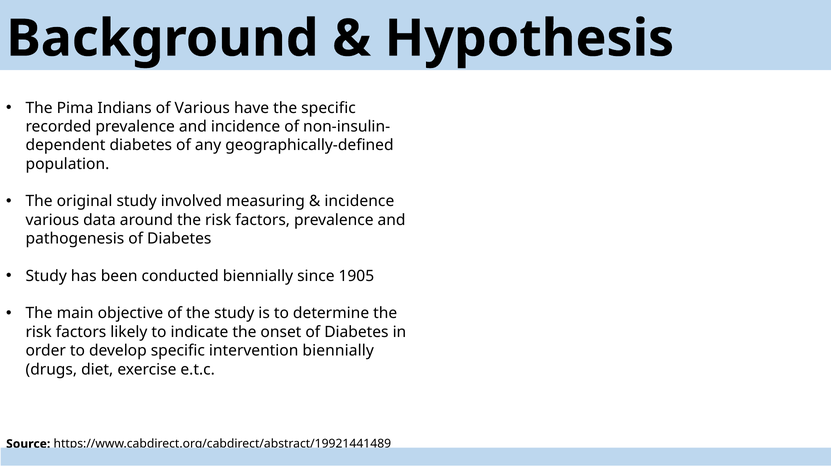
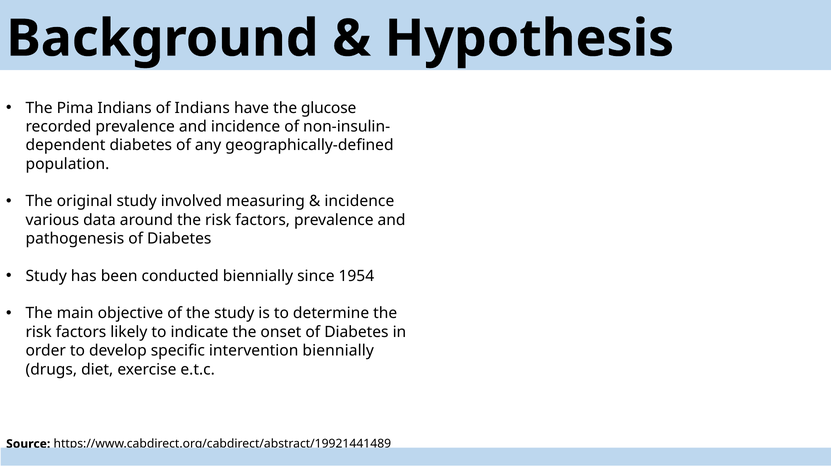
of Various: Various -> Indians
the specific: specific -> glucose
1905: 1905 -> 1954
